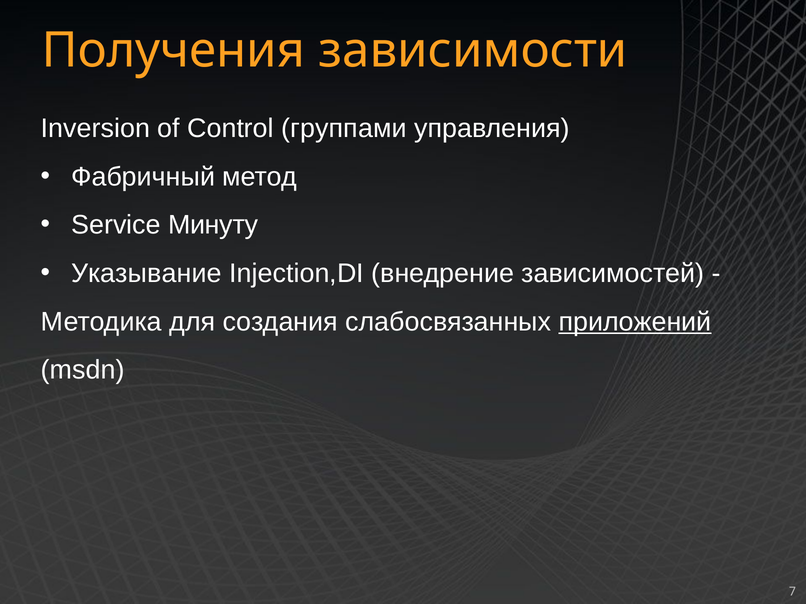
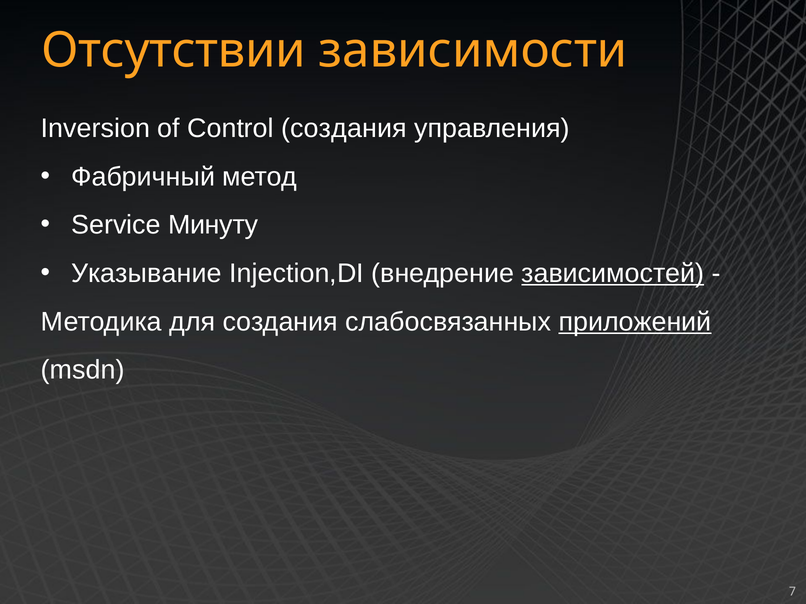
Получения: Получения -> Отсутствии
Control группами: группами -> создания
зависимостей underline: none -> present
